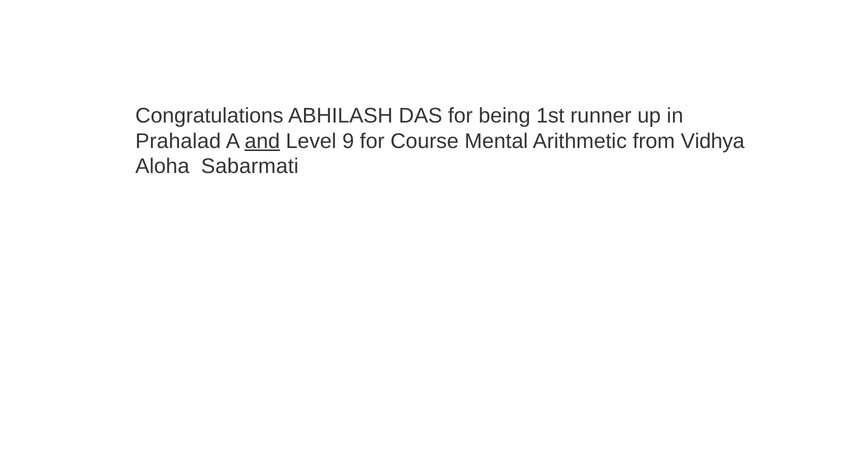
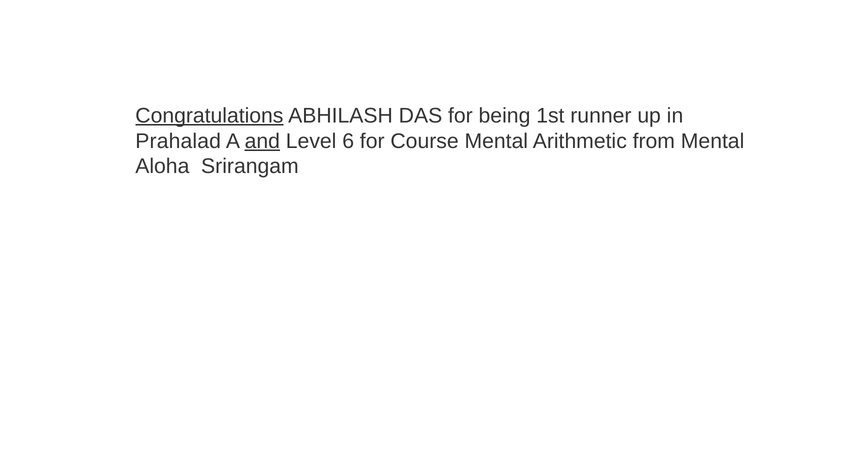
Congratulations underline: none -> present
9: 9 -> 6
from Vidhya: Vidhya -> Mental
Sabarmati: Sabarmati -> Srirangam
